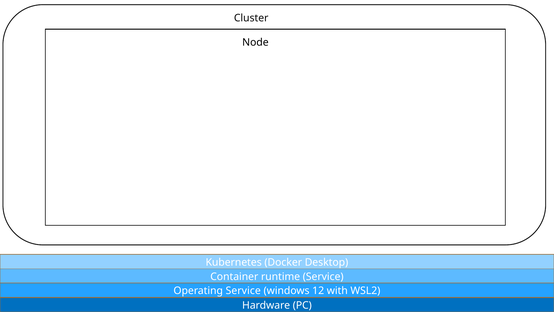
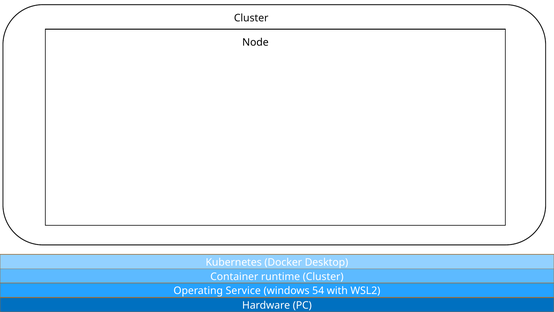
runtime Service: Service -> Cluster
12: 12 -> 54
